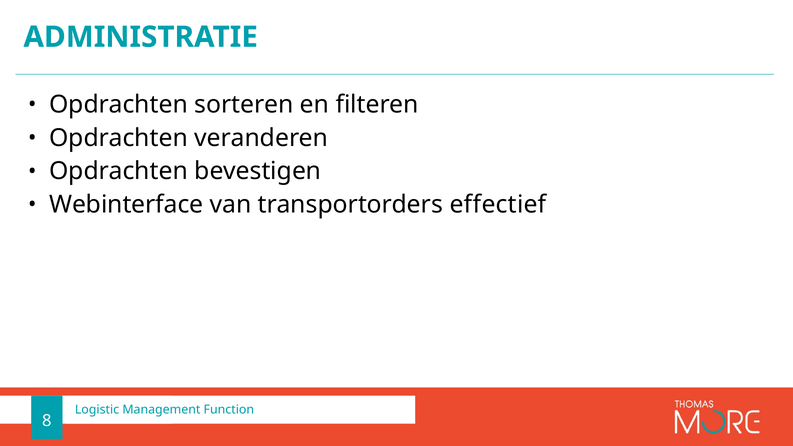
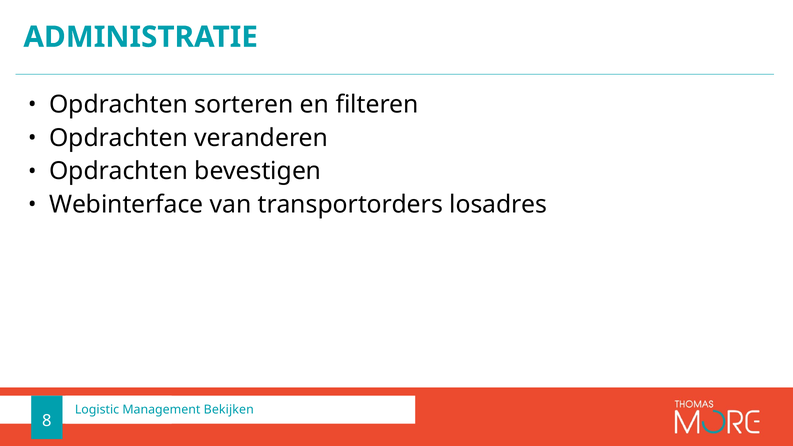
effectief: effectief -> losadres
Function: Function -> Bekijken
